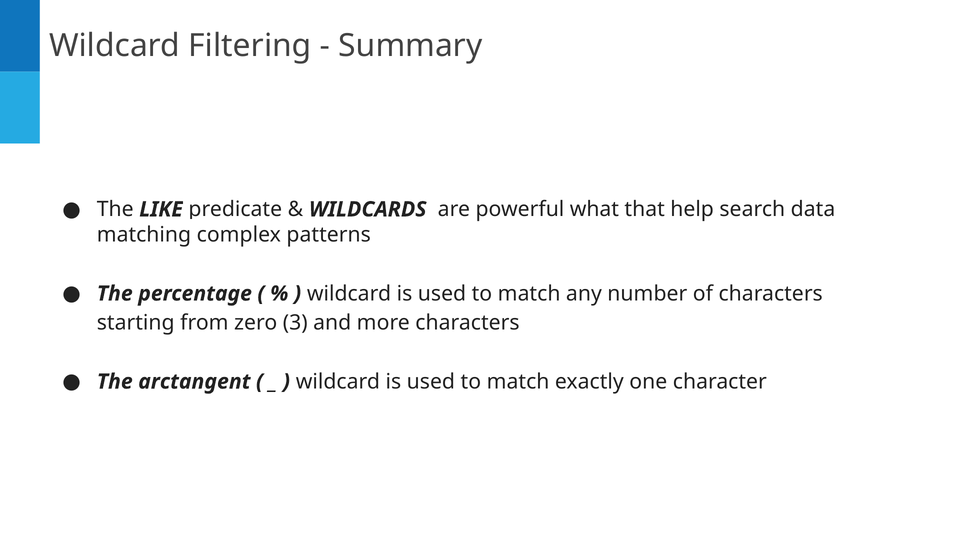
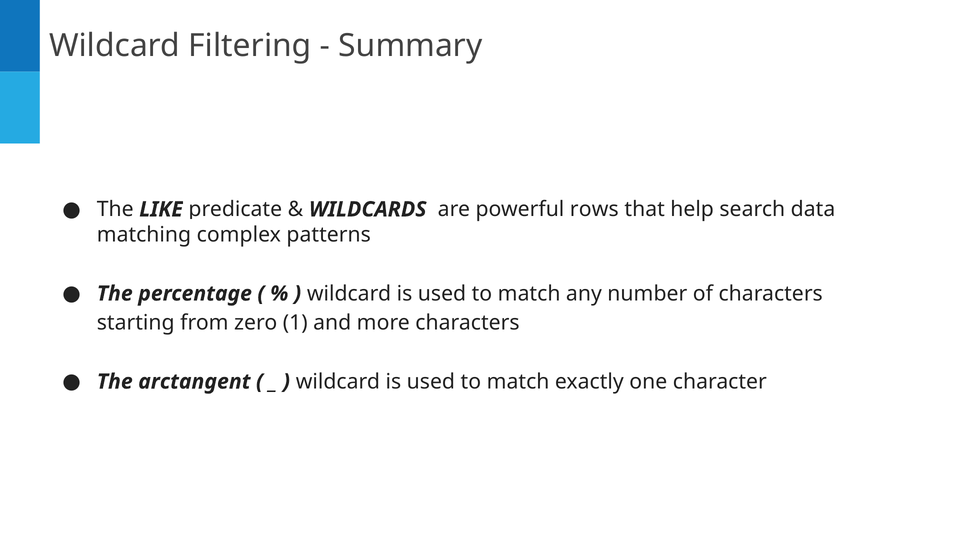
what: what -> rows
3: 3 -> 1
